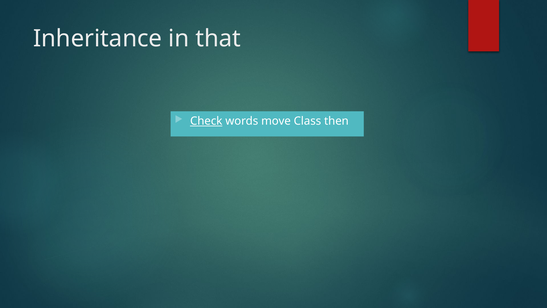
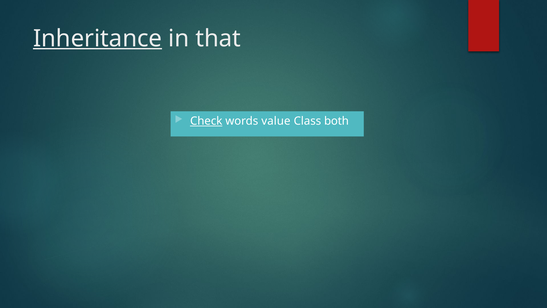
Inheritance underline: none -> present
move: move -> value
then: then -> both
